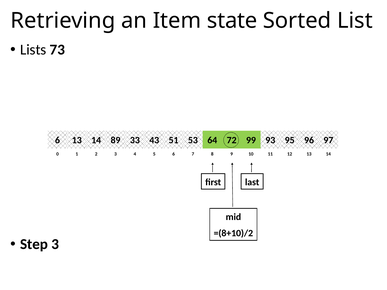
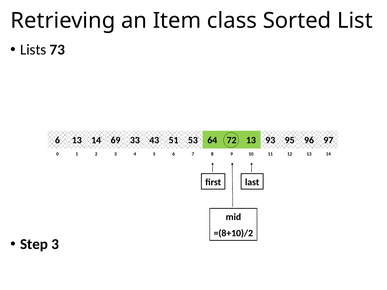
state: state -> class
89: 89 -> 69
53 99: 99 -> 13
